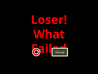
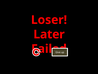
What: What -> Later
